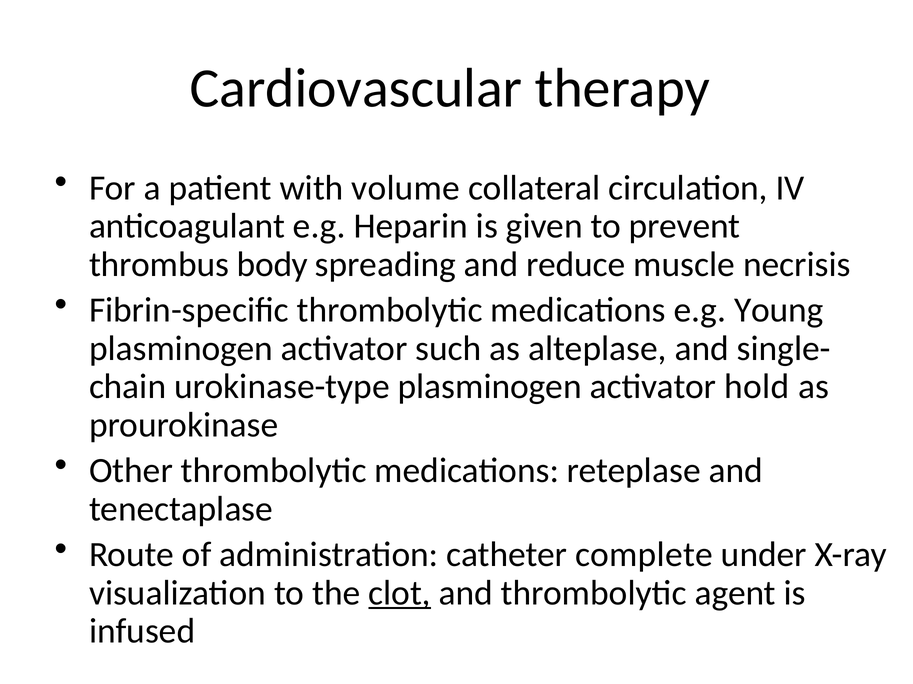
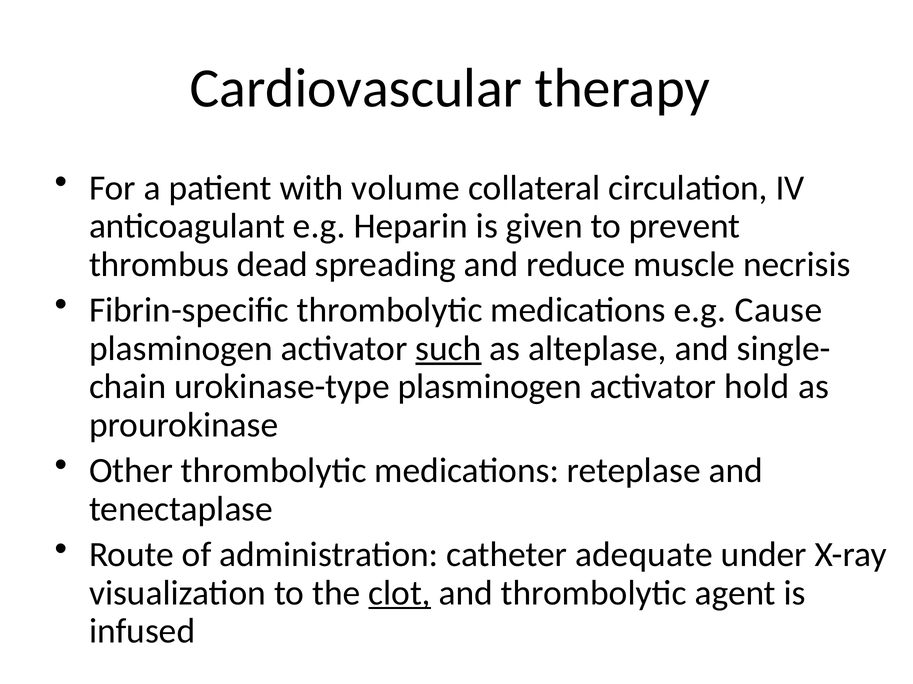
body: body -> dead
Young: Young -> Cause
such underline: none -> present
complete: complete -> adequate
